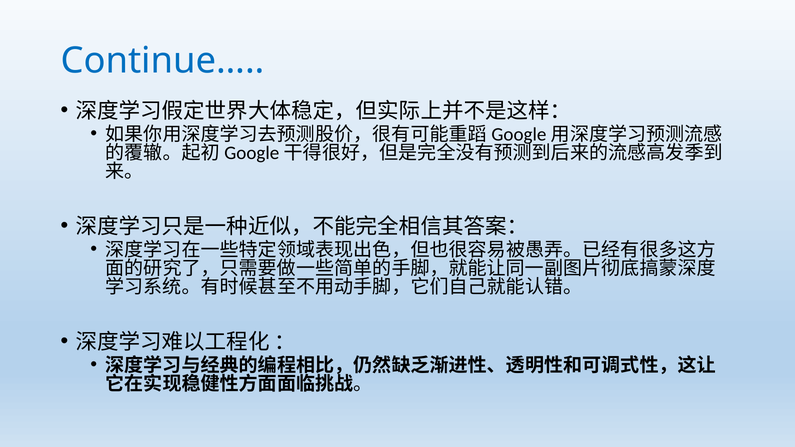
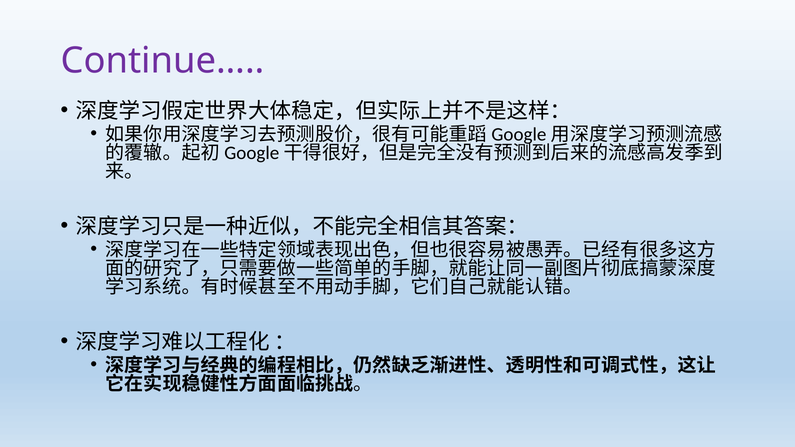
Continue… colour: blue -> purple
